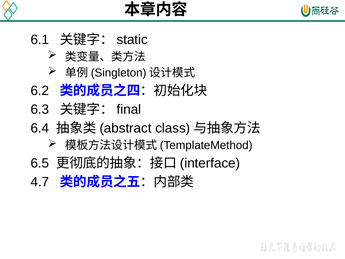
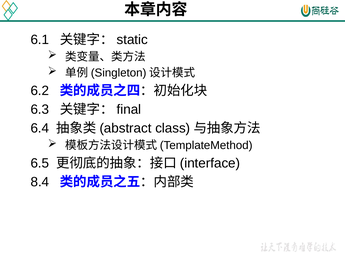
4.7: 4.7 -> 8.4
